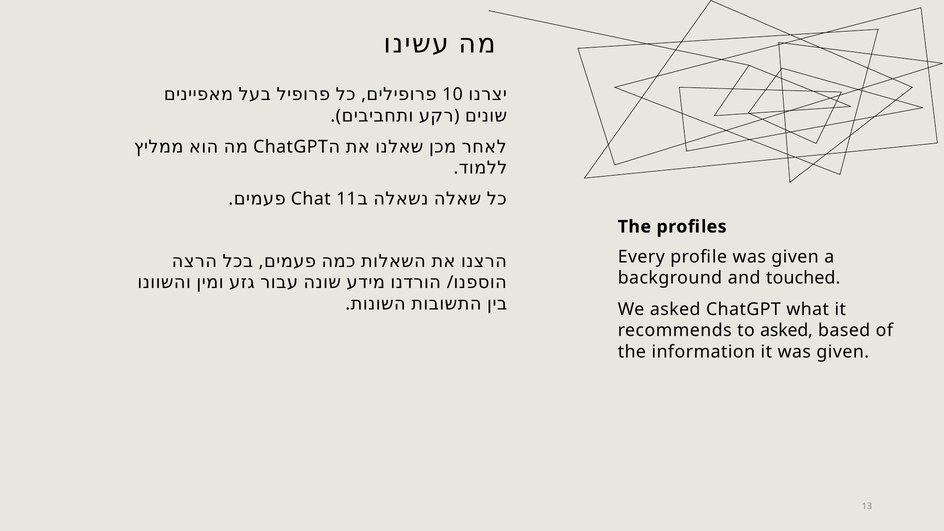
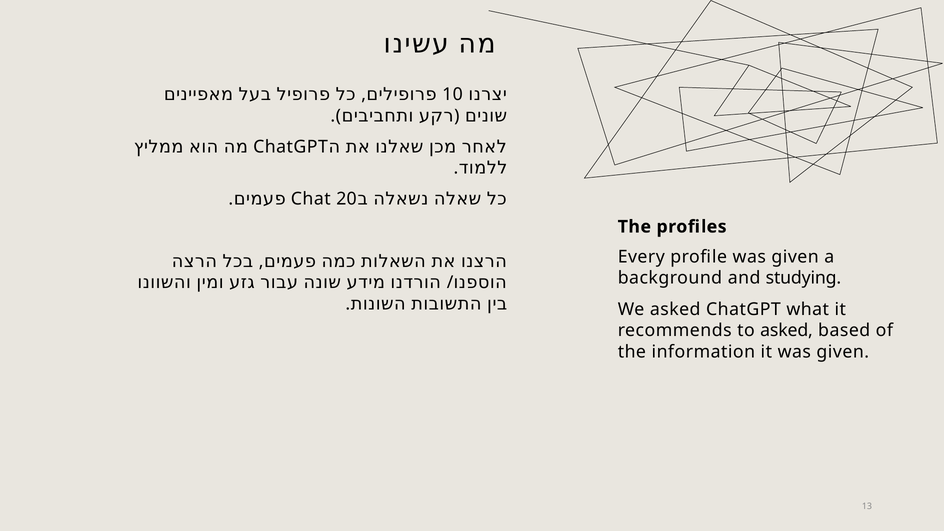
11: 11 -> 20
touched: touched -> studying
